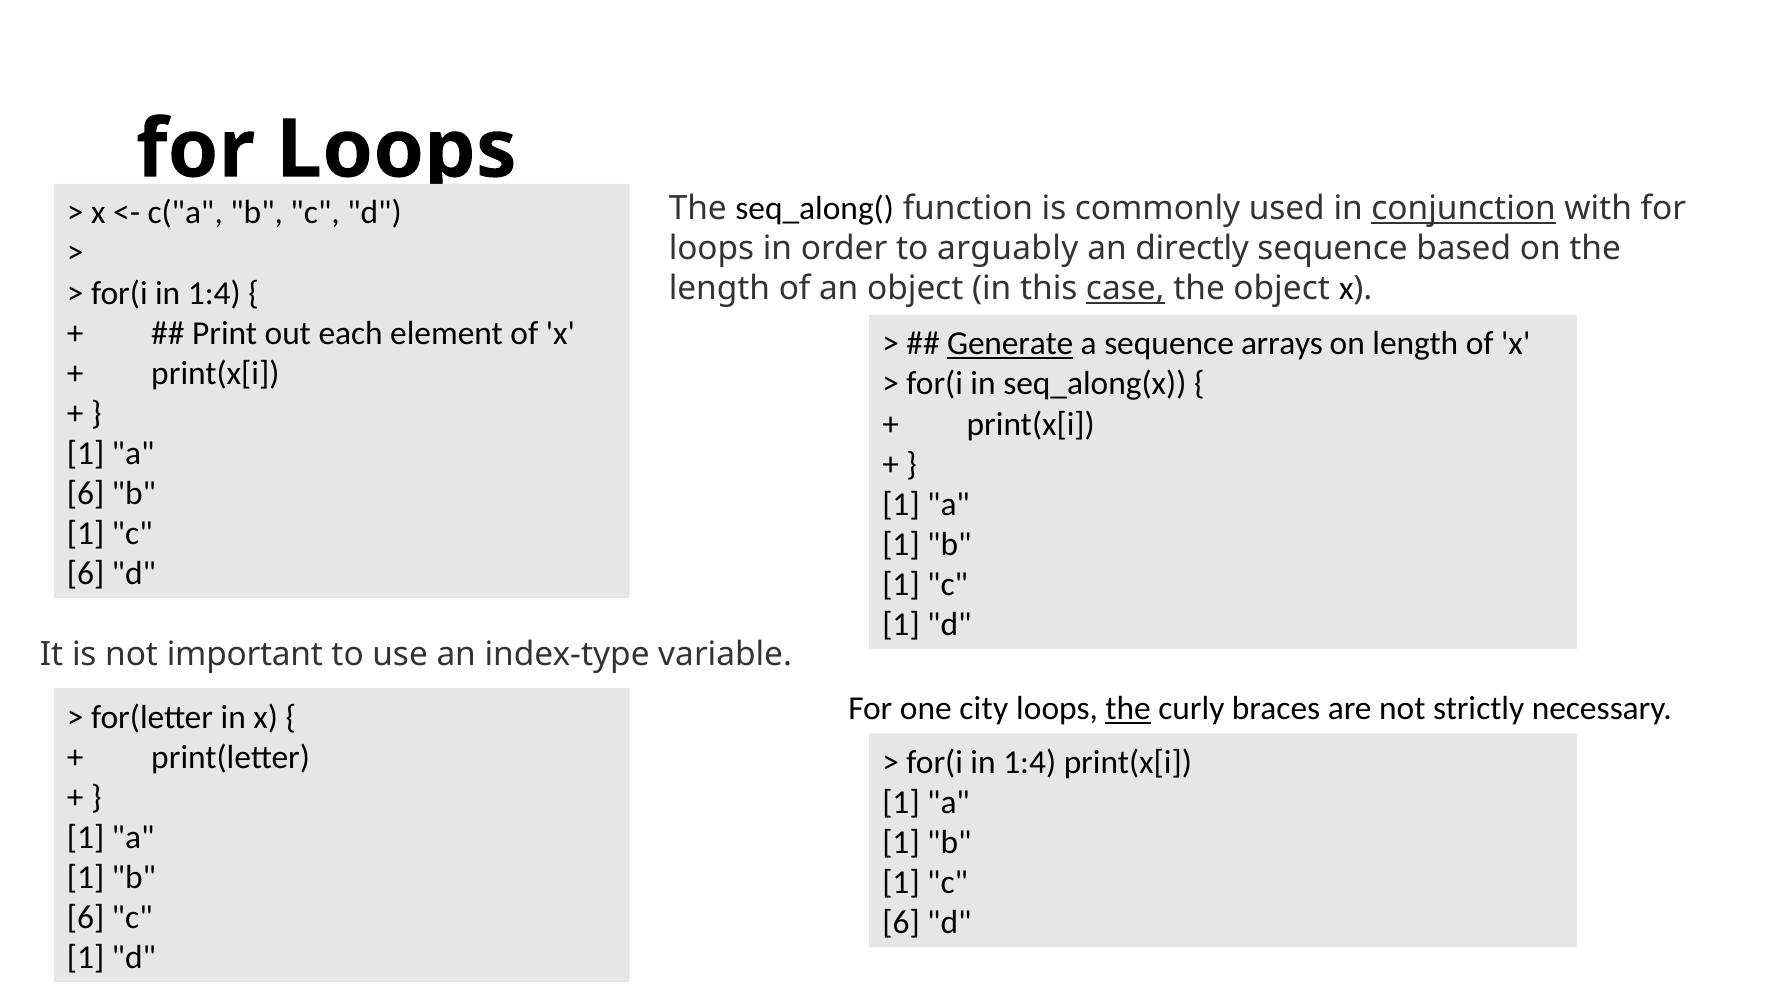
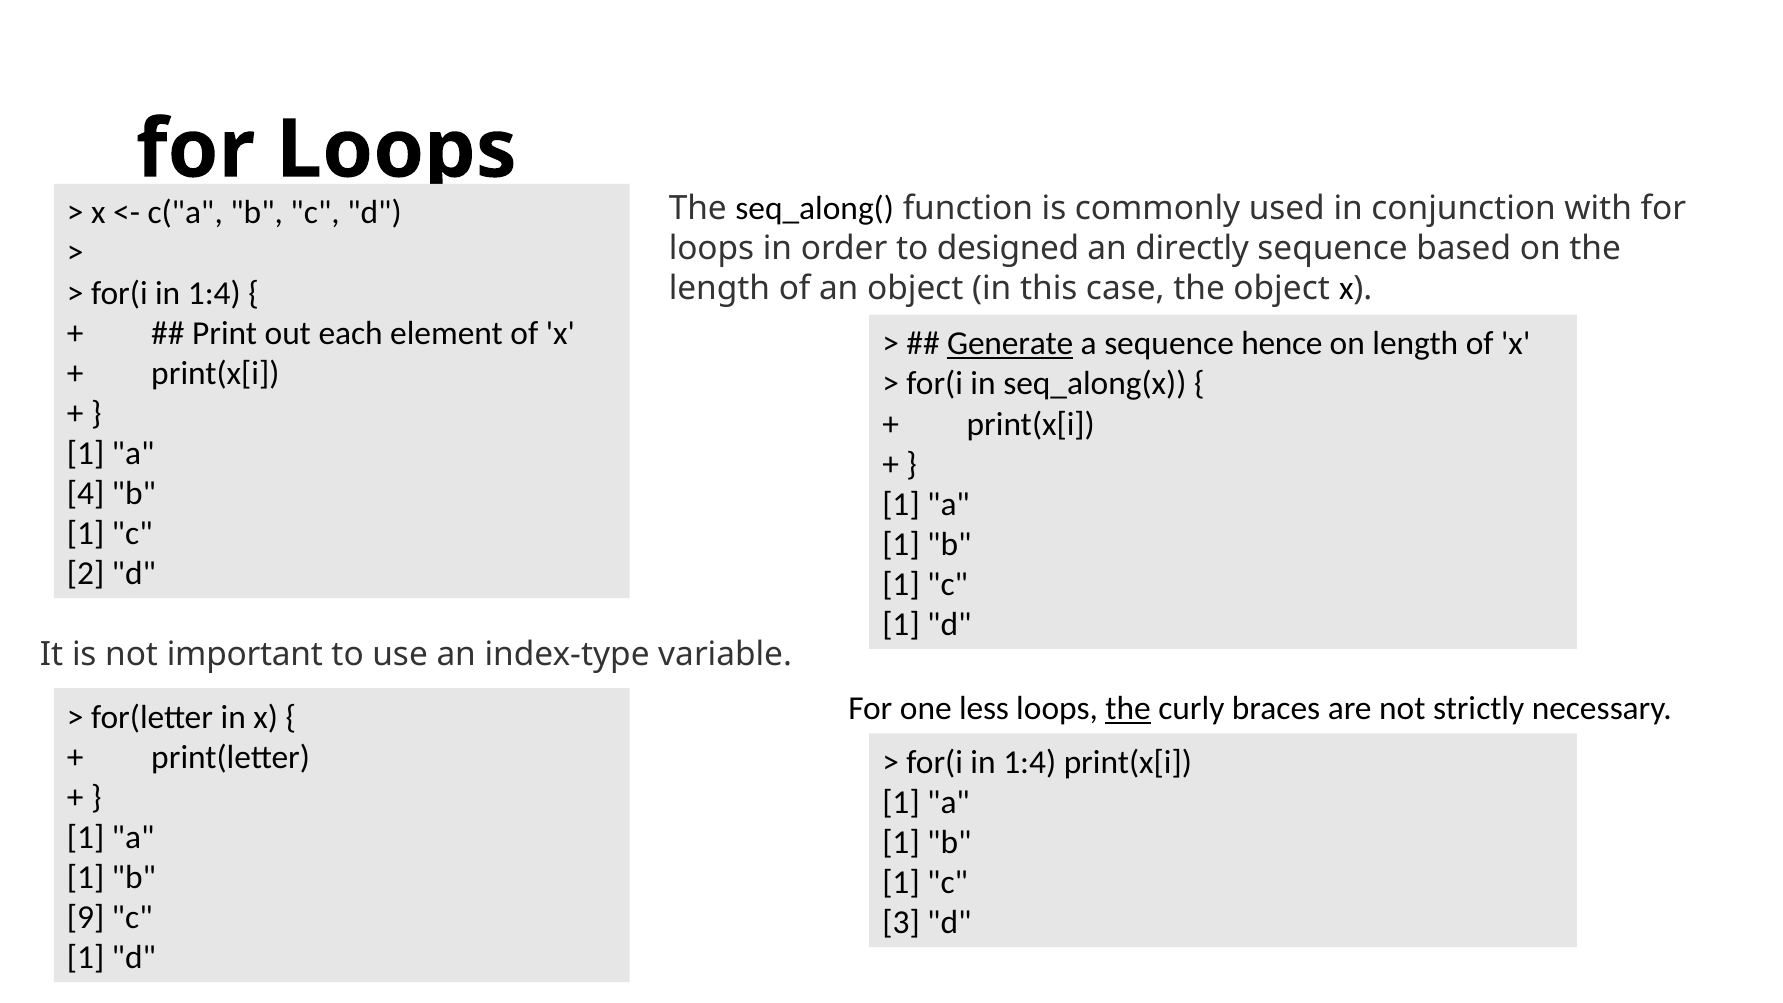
conjunction underline: present -> none
arguably: arguably -> designed
case underline: present -> none
arrays: arrays -> hence
6 at (86, 494): 6 -> 4
6 at (86, 574): 6 -> 2
city: city -> less
6 at (86, 918): 6 -> 9
6 at (901, 923): 6 -> 3
